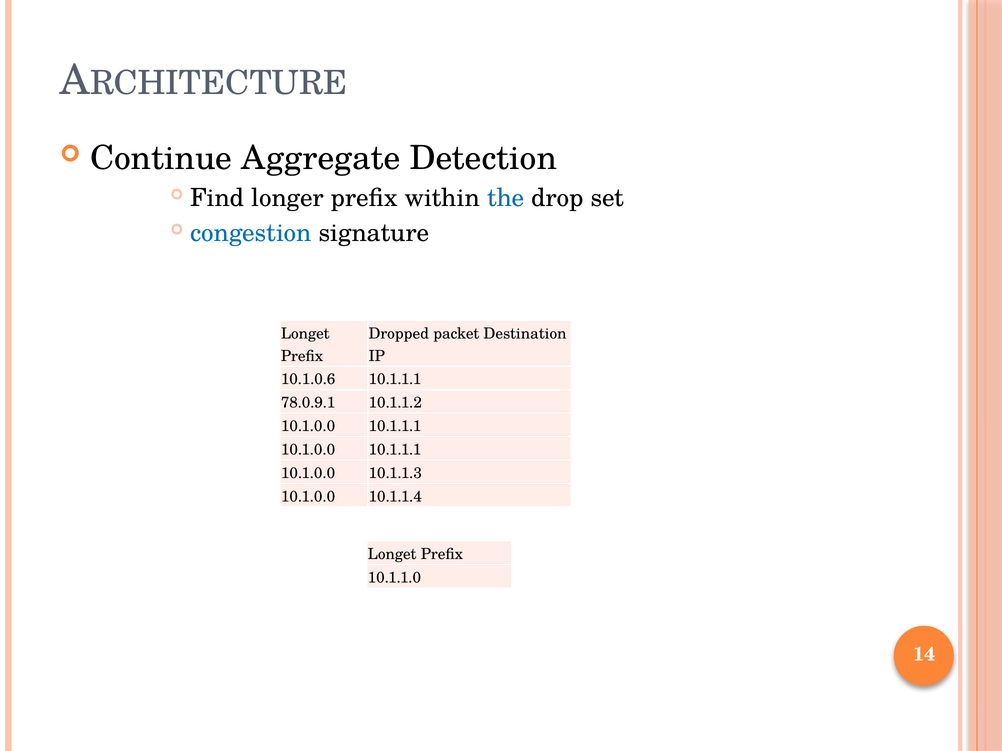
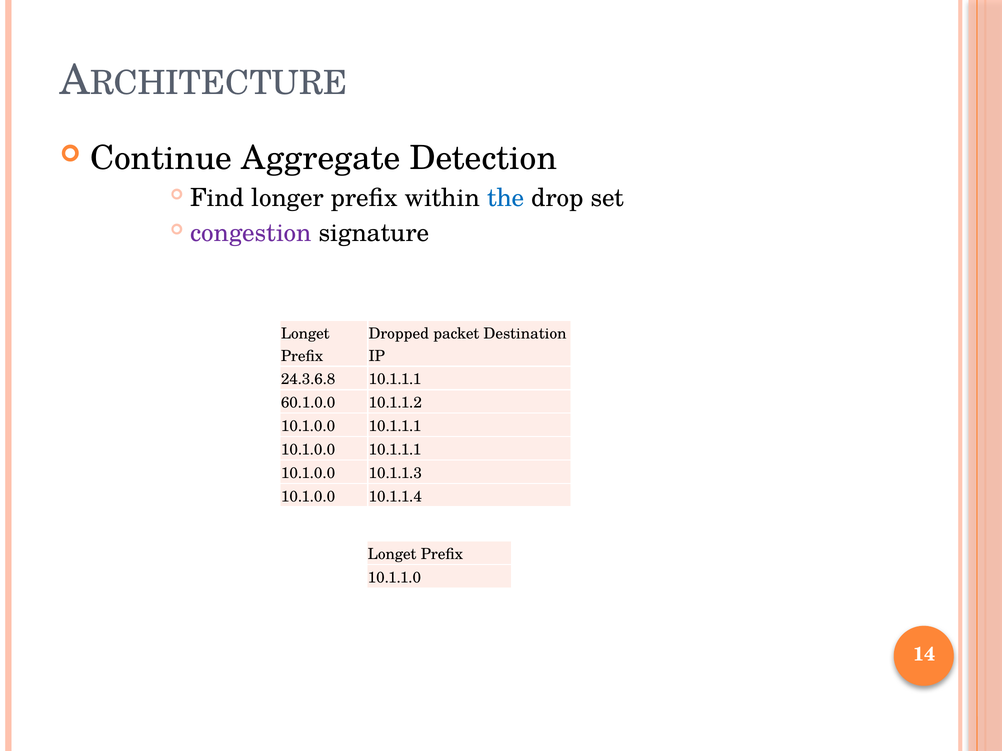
congestion colour: blue -> purple
10.1.0.6: 10.1.0.6 -> 24.3.6.8
78.0.9.1: 78.0.9.1 -> 60.1.0.0
